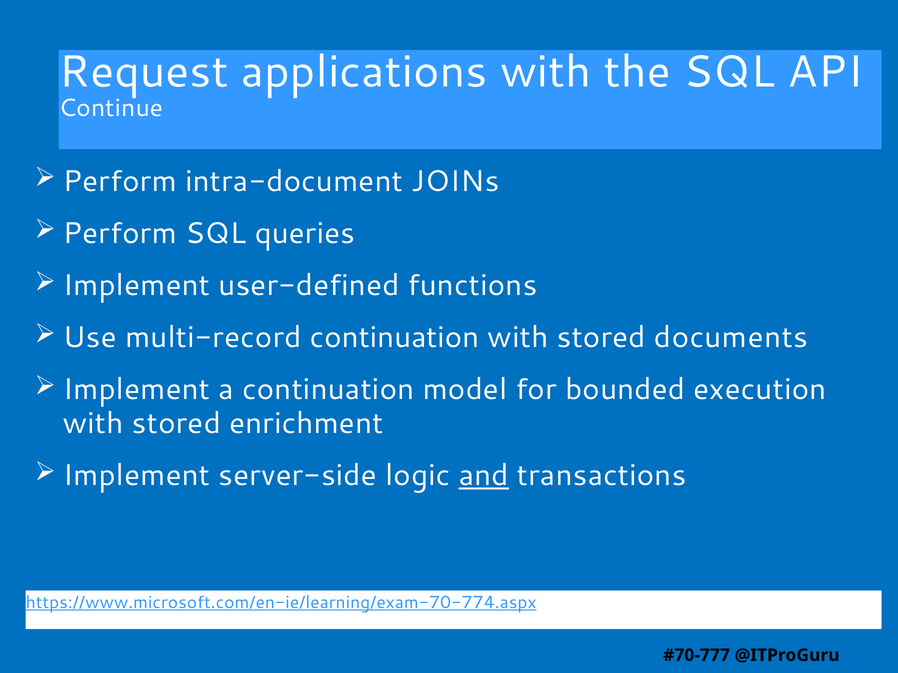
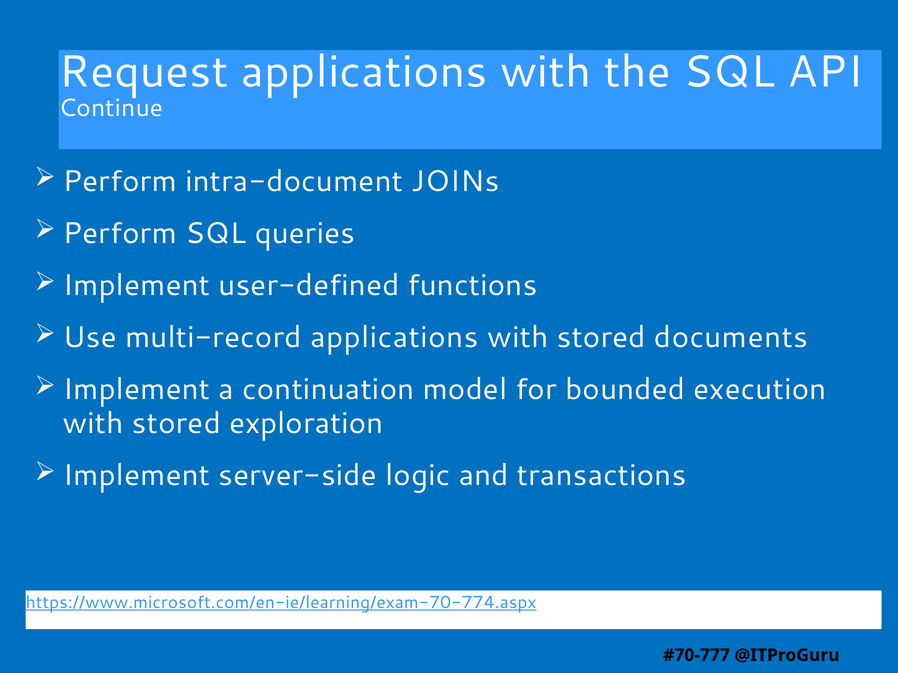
multi-record continuation: continuation -> applications
enrichment: enrichment -> exploration
and underline: present -> none
